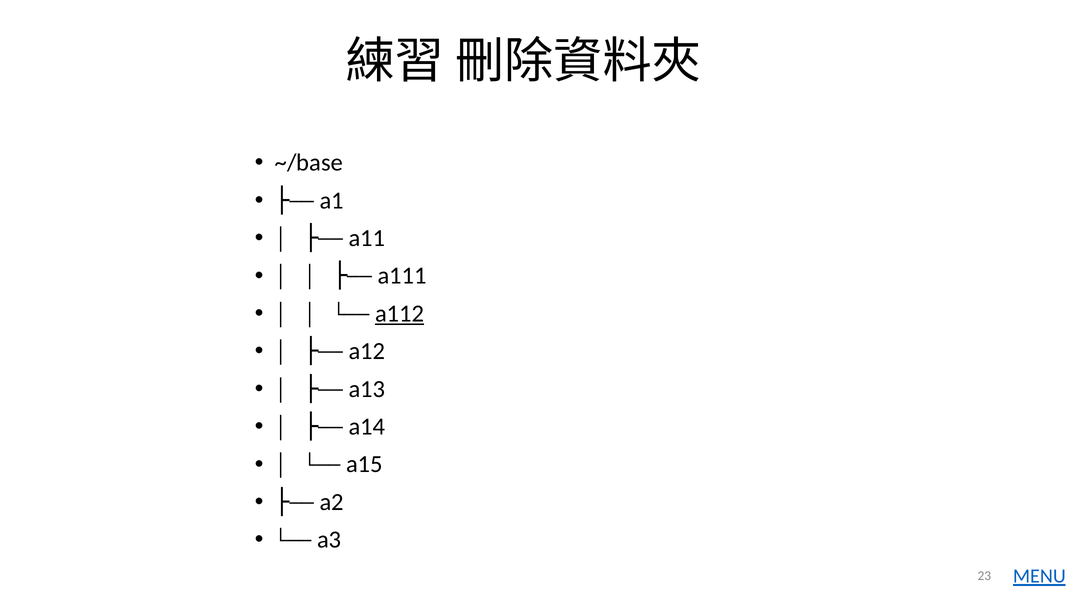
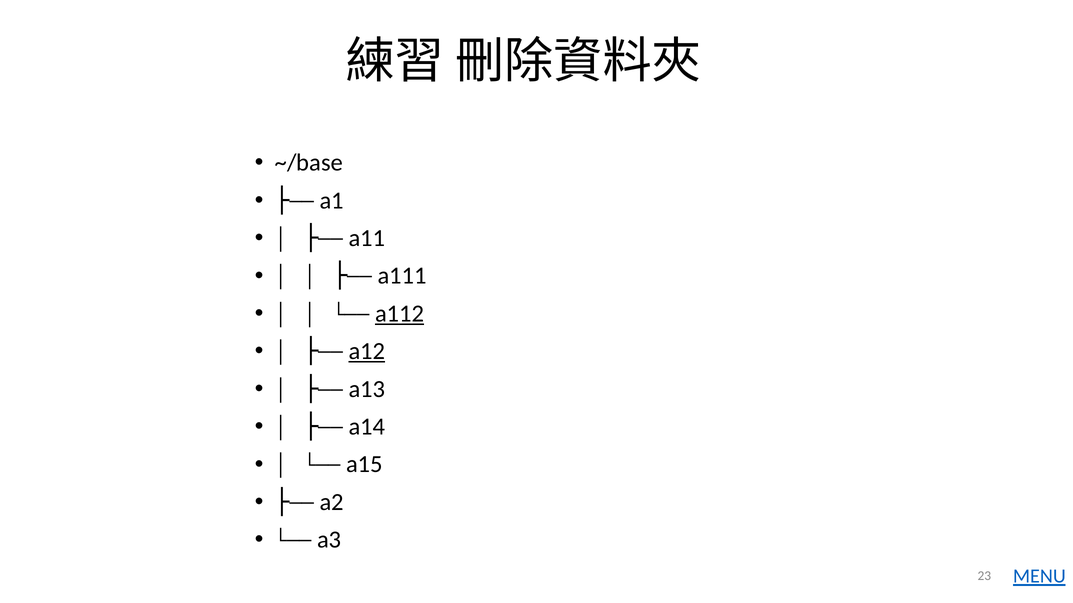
a12 underline: none -> present
